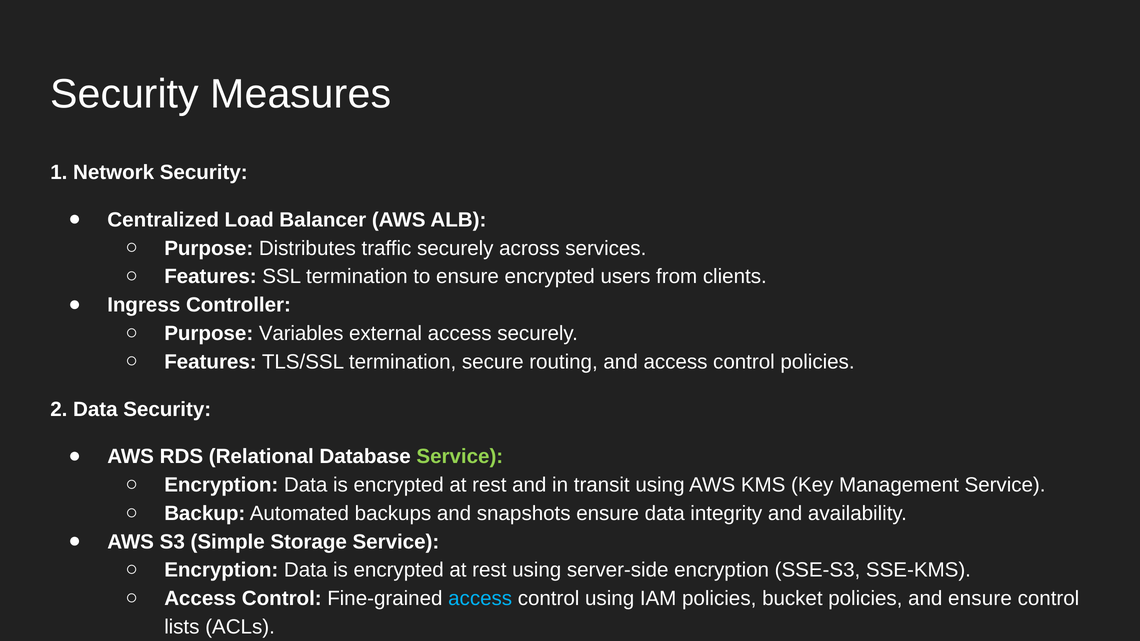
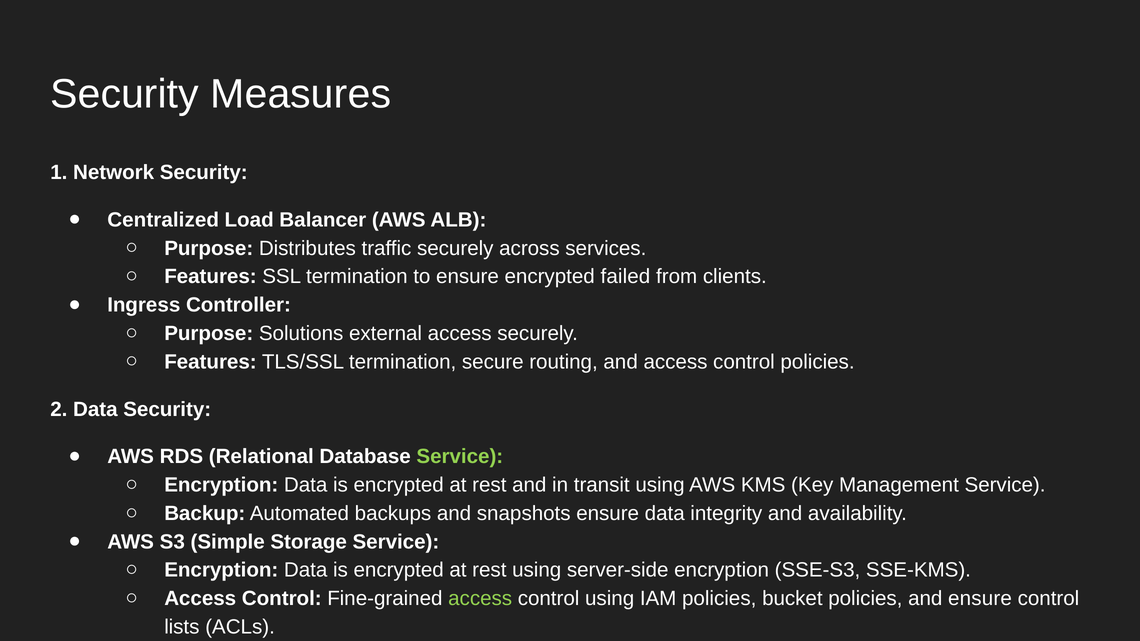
users: users -> failed
Variables: Variables -> Solutions
access at (480, 599) colour: light blue -> light green
